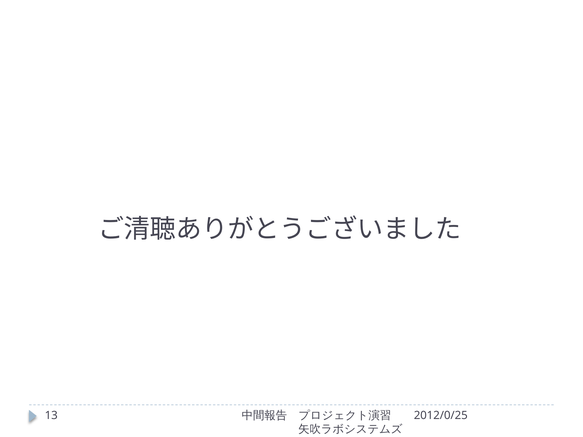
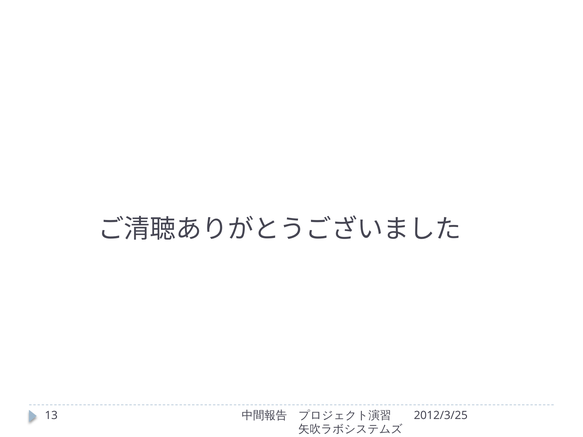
2012/0/25: 2012/0/25 -> 2012/3/25
